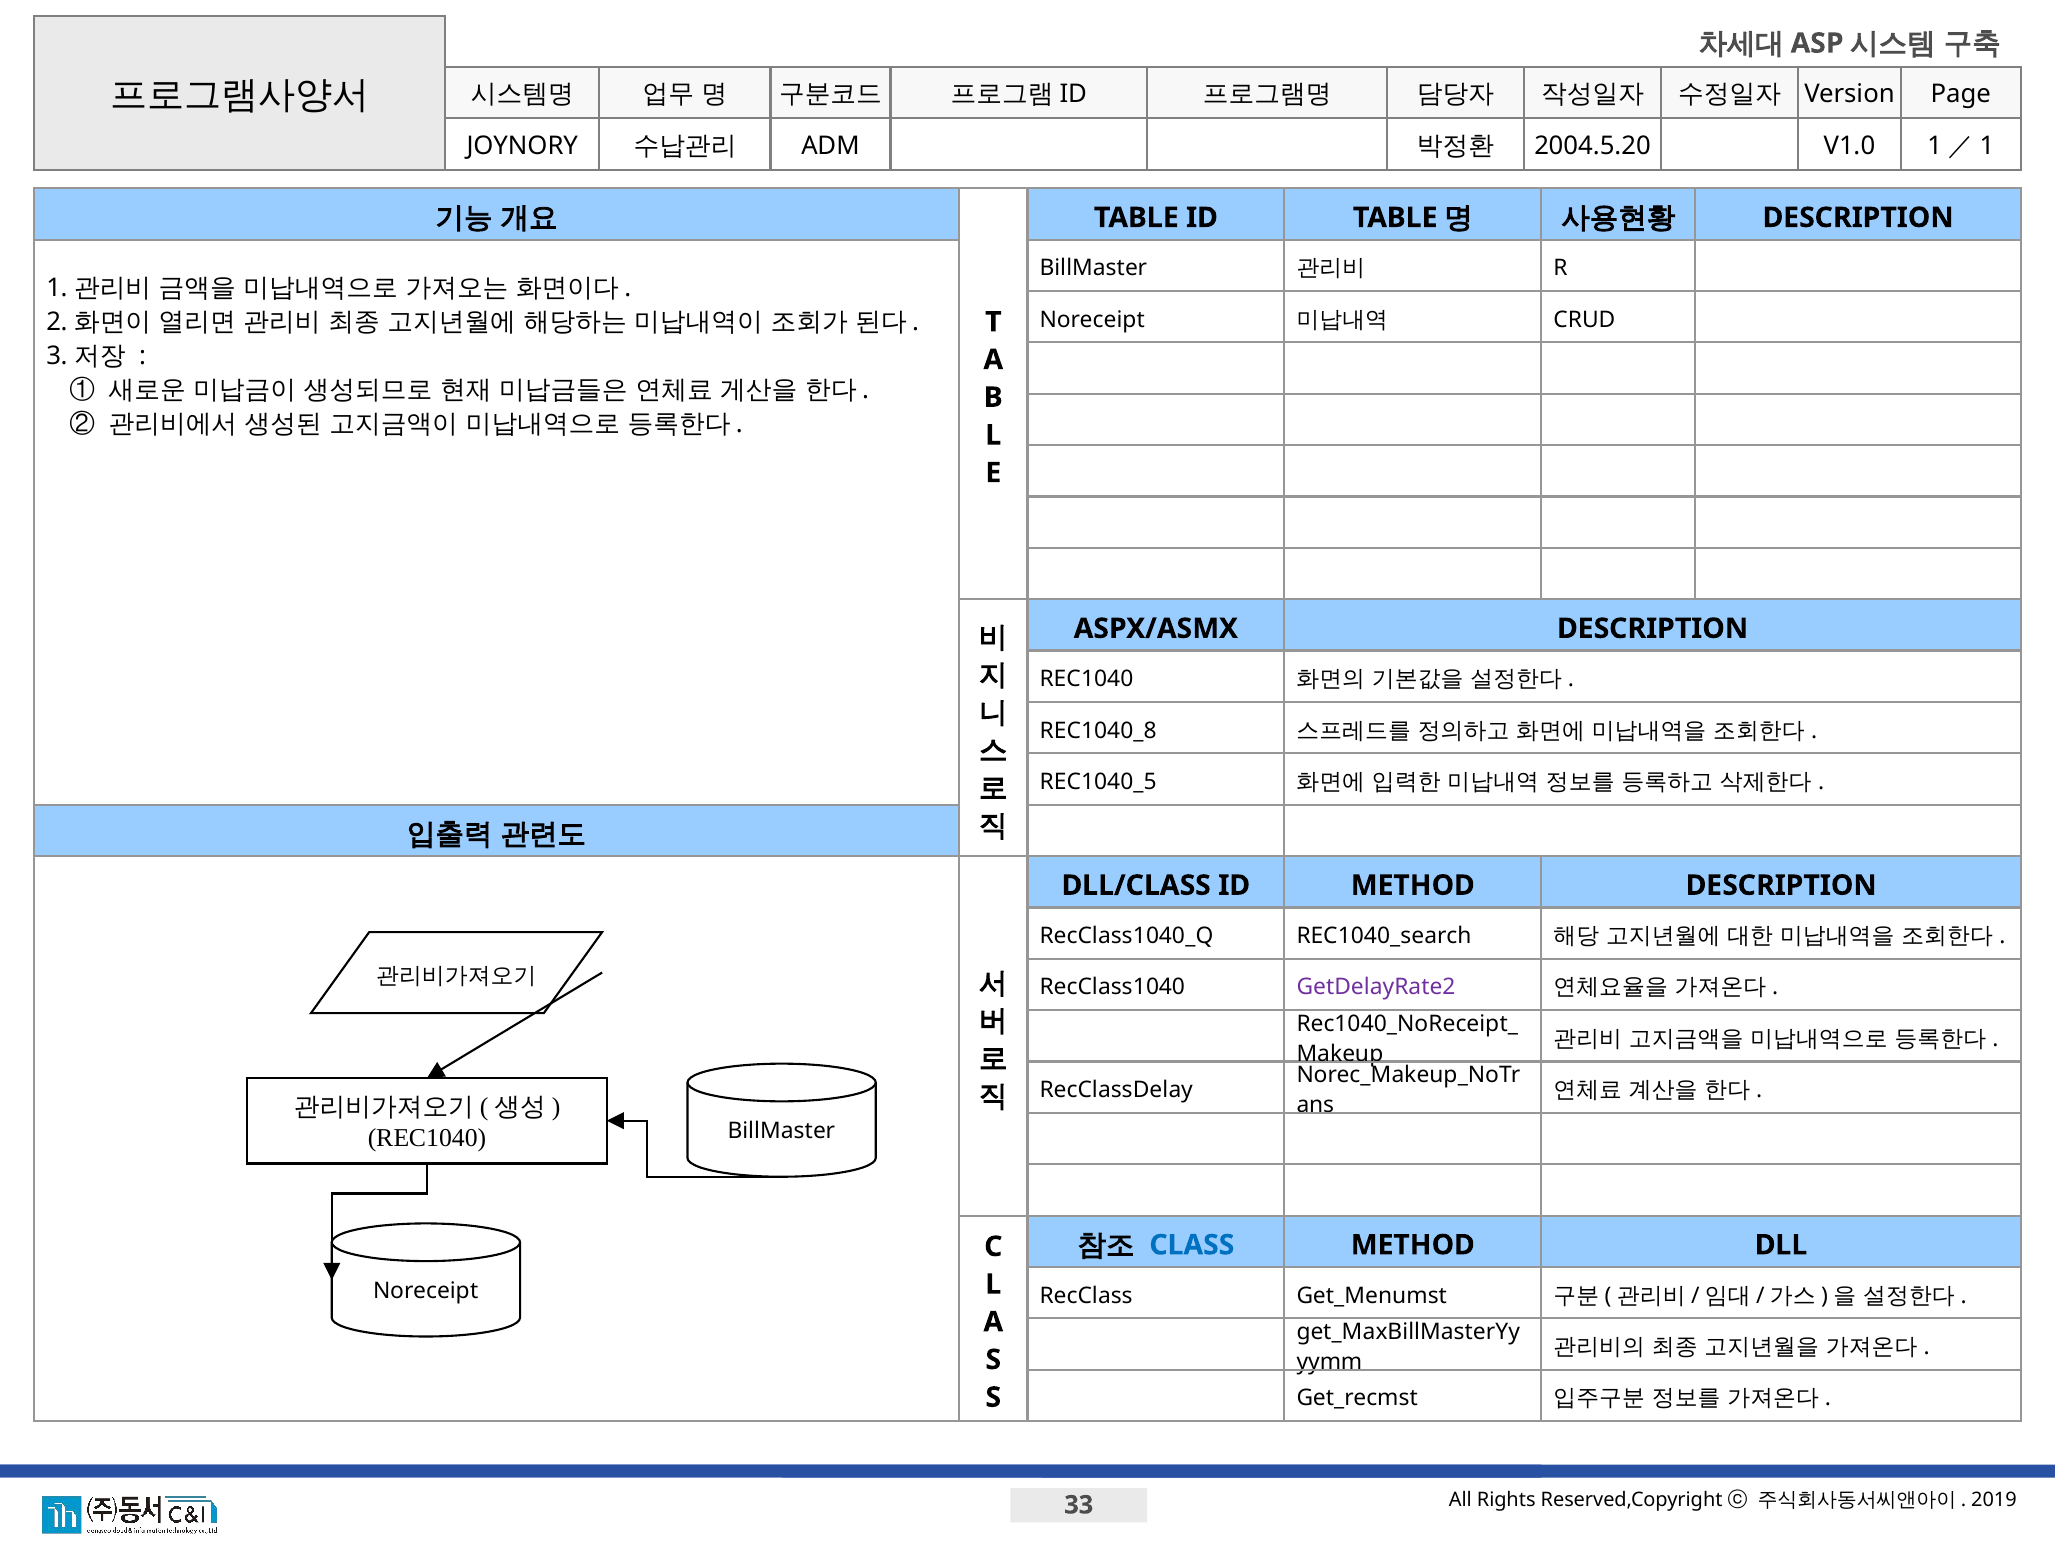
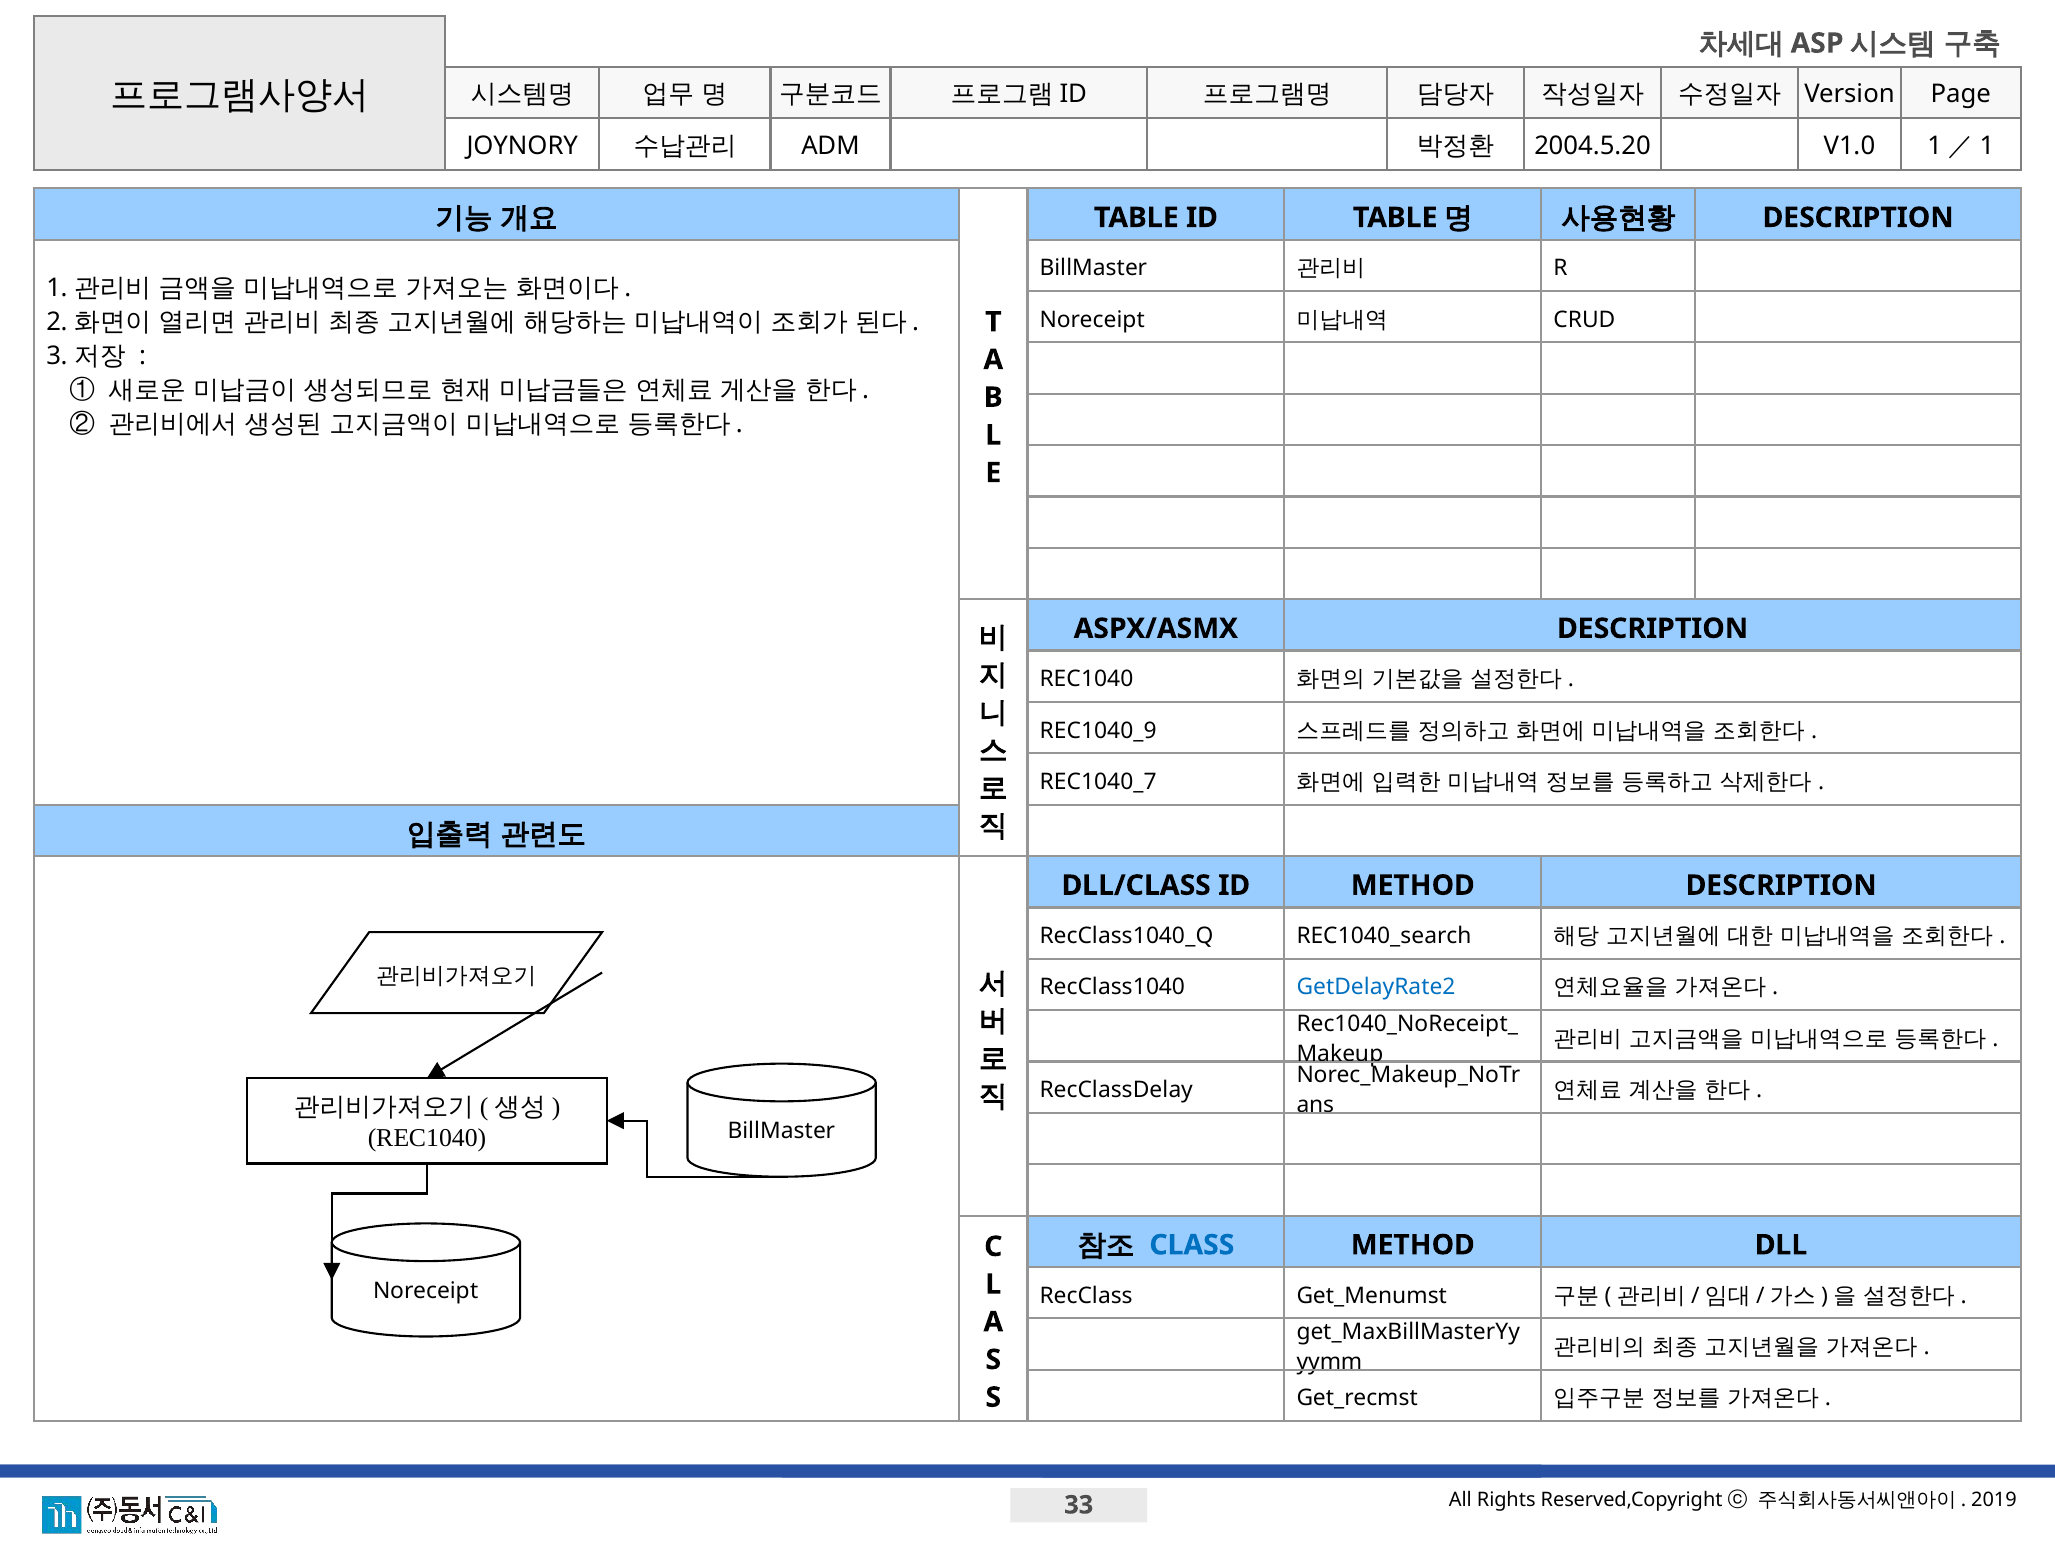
REC1040_8: REC1040_8 -> REC1040_9
REC1040_5: REC1040_5 -> REC1040_7
GetDelayRate2 colour: purple -> blue
